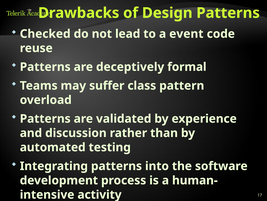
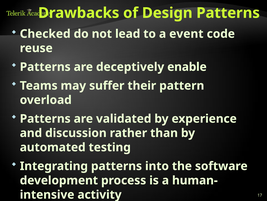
formal: formal -> enable
class: class -> their
